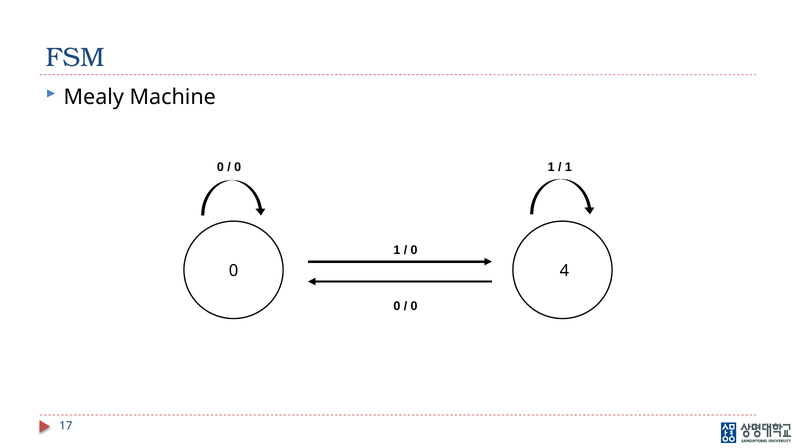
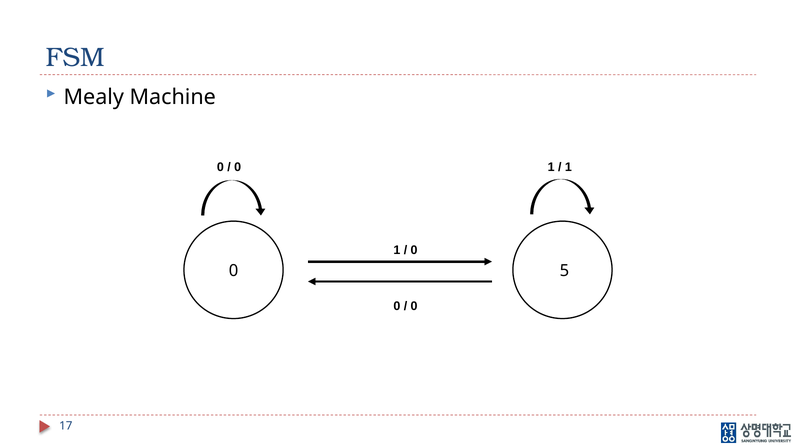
4: 4 -> 5
